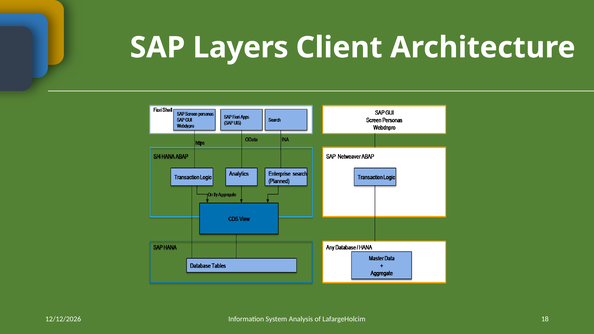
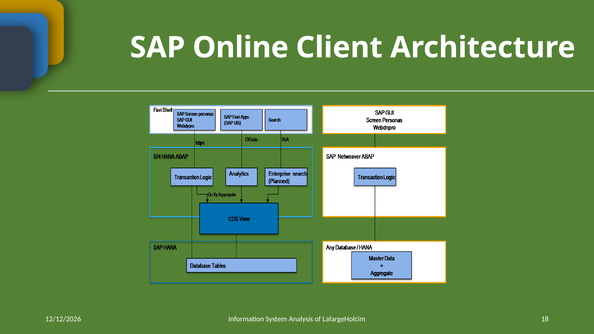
Layers: Layers -> Online
